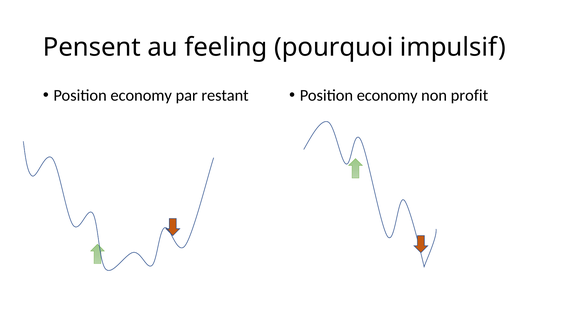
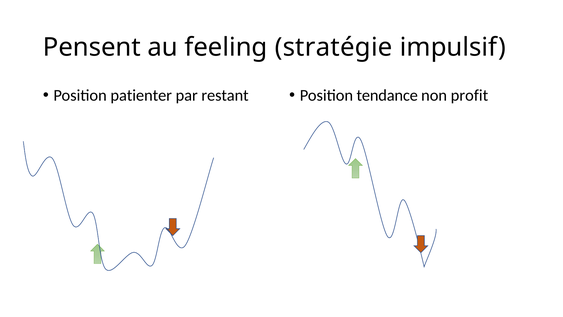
pourquoi: pourquoi -> stratégie
economy at (141, 95): economy -> patienter
economy at (387, 95): economy -> tendance
